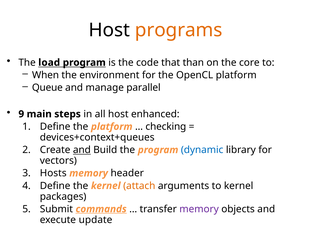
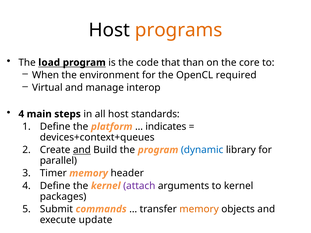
OpenCL platform: platform -> required
Queue: Queue -> Virtual
parallel: parallel -> interop
9 at (21, 114): 9 -> 4
enhanced: enhanced -> standards
checking: checking -> indicates
vectors: vectors -> parallel
Hosts: Hosts -> Timer
attach colour: orange -> purple
commands underline: present -> none
memory at (199, 209) colour: purple -> orange
